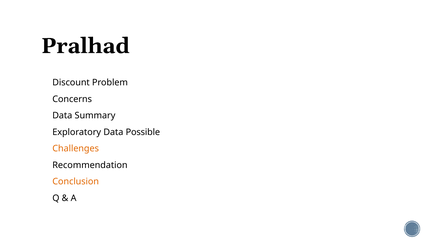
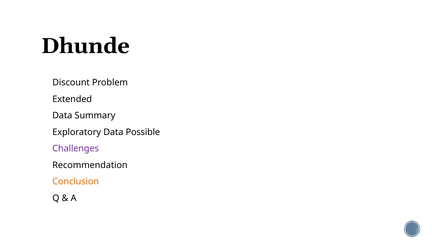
Pralhad: Pralhad -> Dhunde
Concerns: Concerns -> Extended
Challenges colour: orange -> purple
